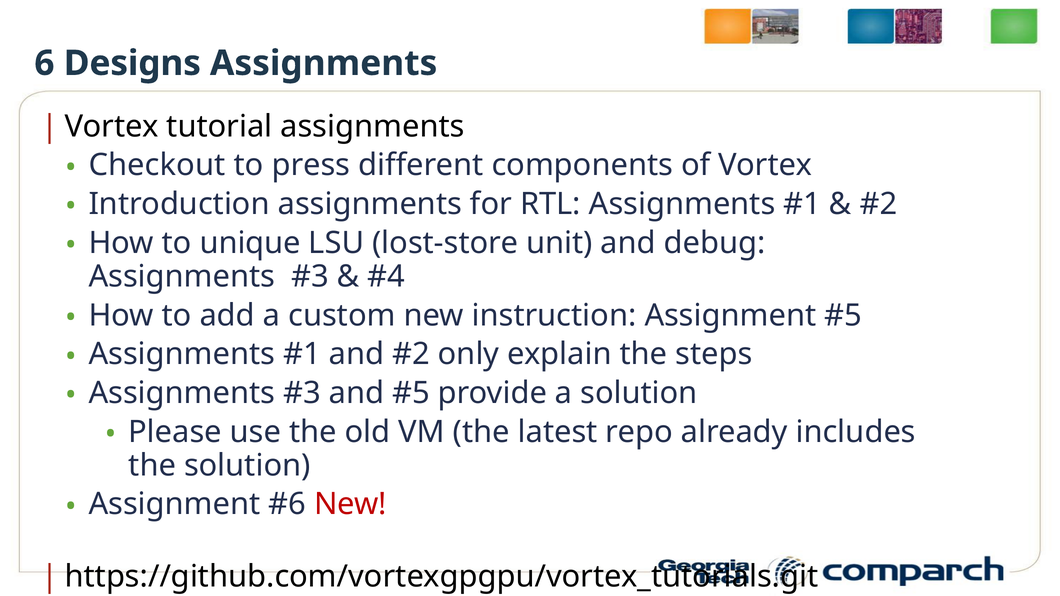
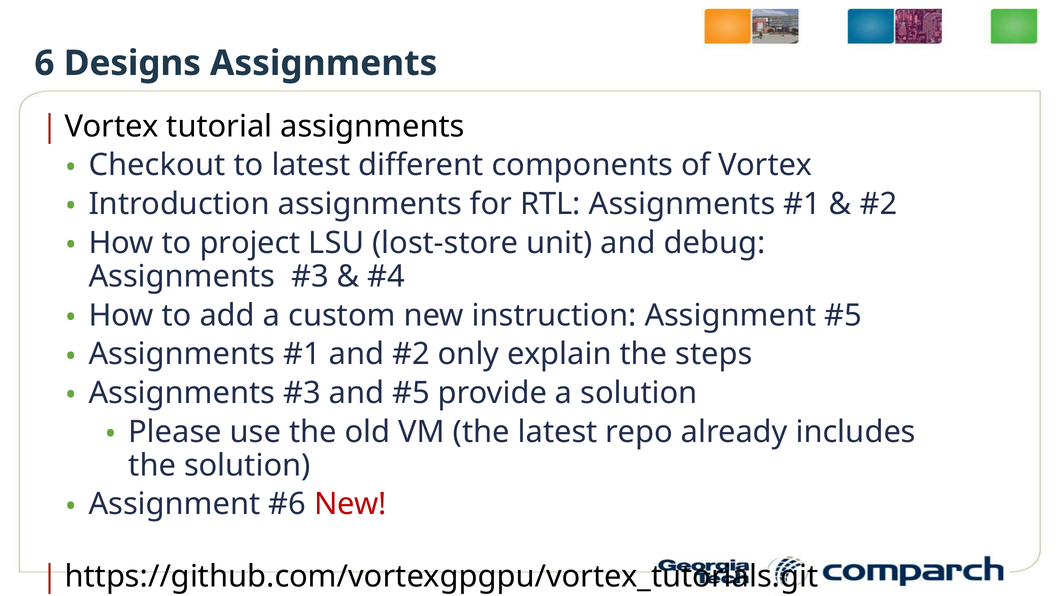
to press: press -> latest
unique: unique -> project
